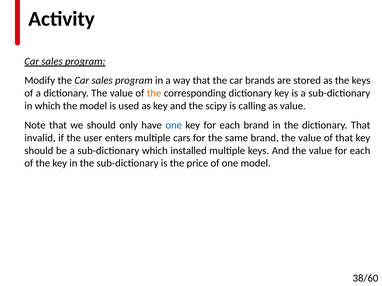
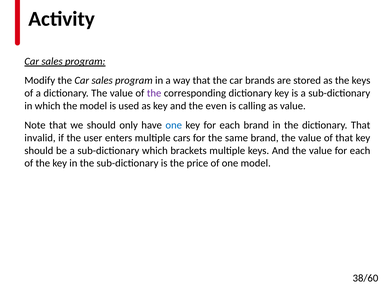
the at (154, 93) colour: orange -> purple
scipy: scipy -> even
installed: installed -> brackets
